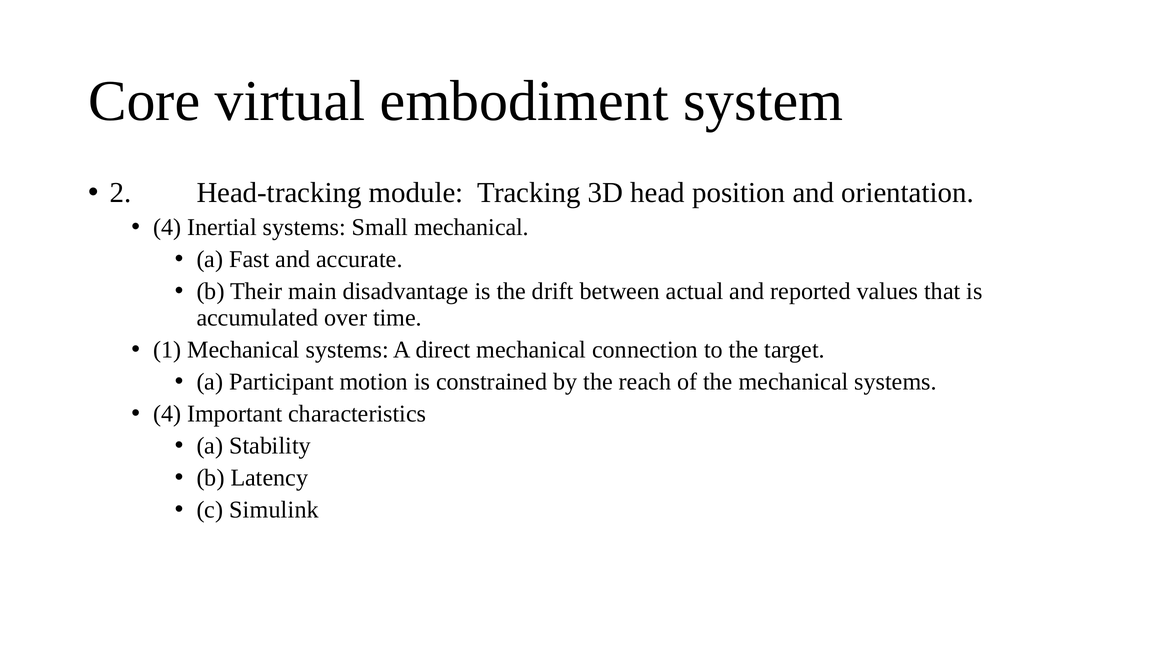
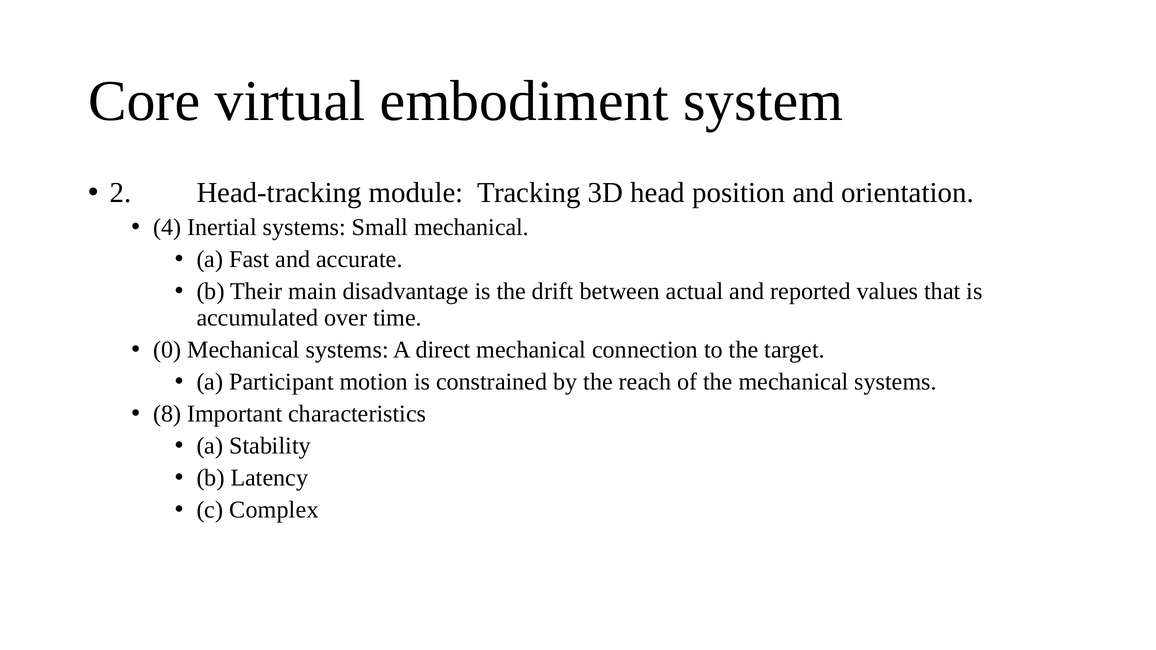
1: 1 -> 0
4 at (167, 414): 4 -> 8
Simulink: Simulink -> Complex
